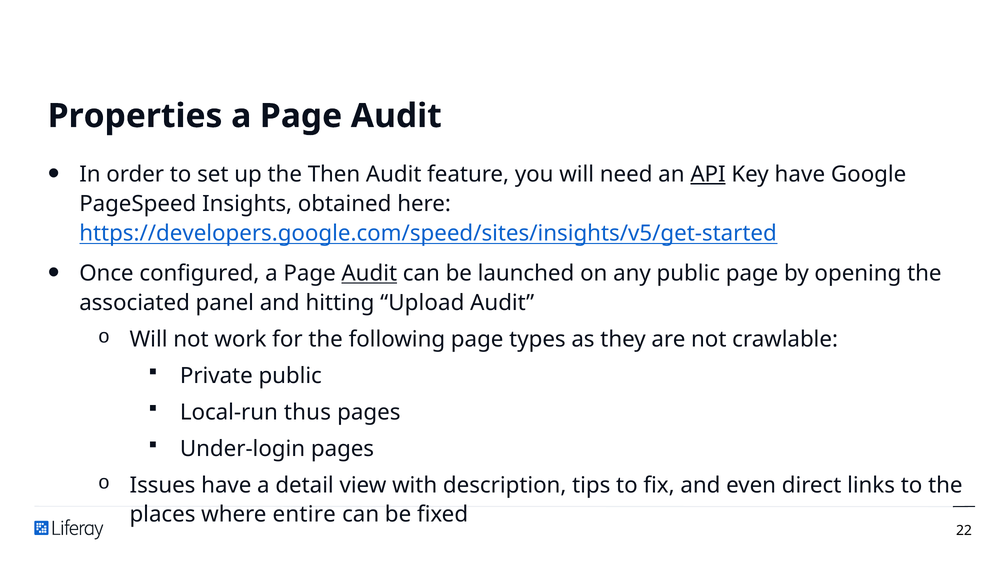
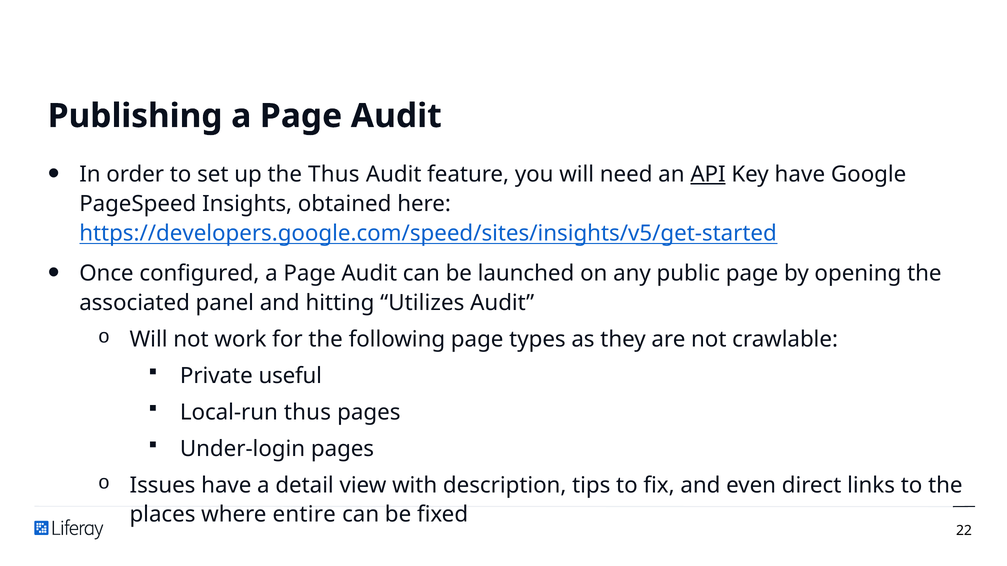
Properties: Properties -> Publishing
the Then: Then -> Thus
Audit at (369, 274) underline: present -> none
Upload: Upload -> Utilizes
Private public: public -> useful
